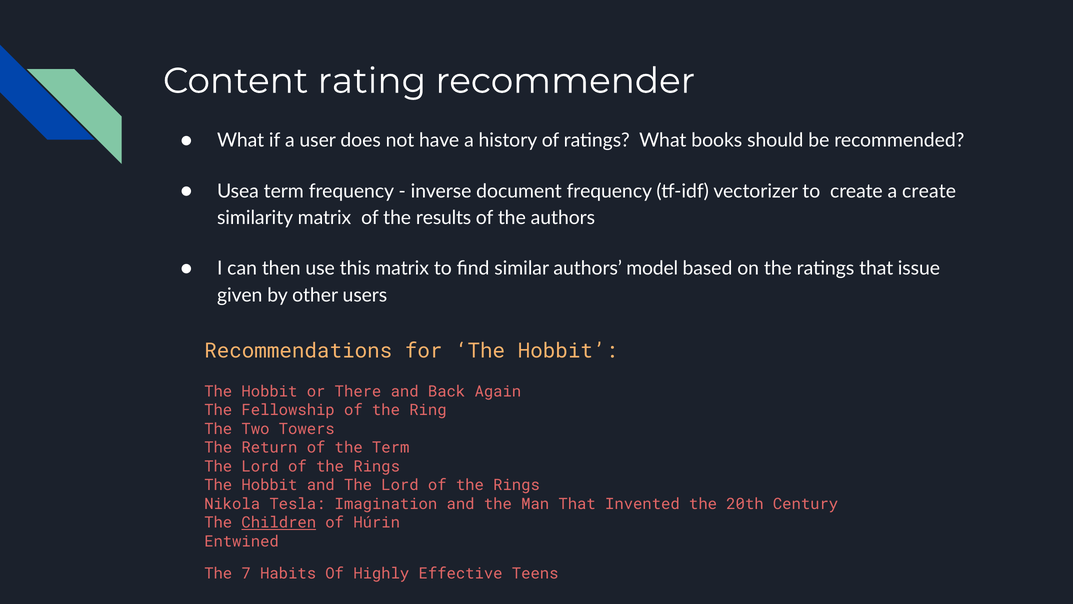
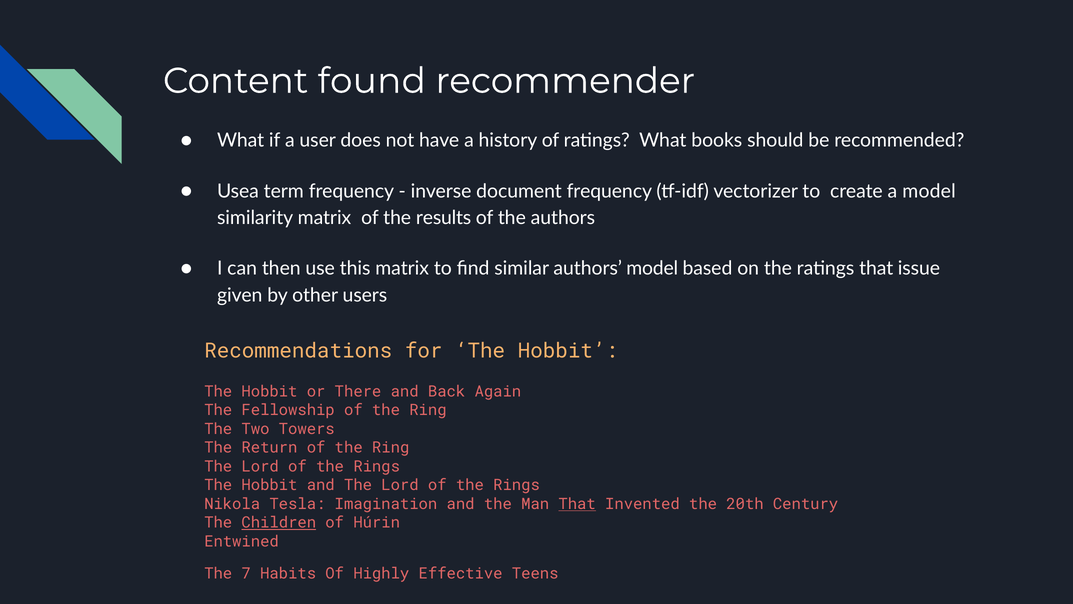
rating: rating -> found
a create: create -> model
Return of the Term: Term -> Ring
That at (577, 504) underline: none -> present
